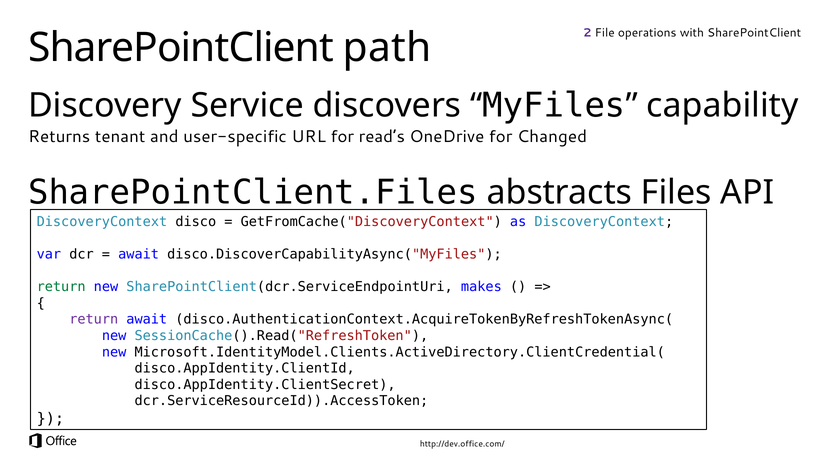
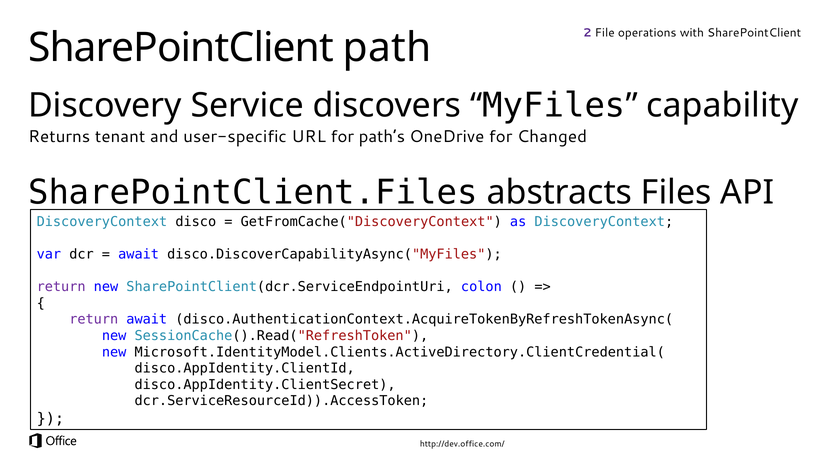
read’s: read’s -> path’s
return at (61, 287) colour: green -> purple
makes: makes -> colon
